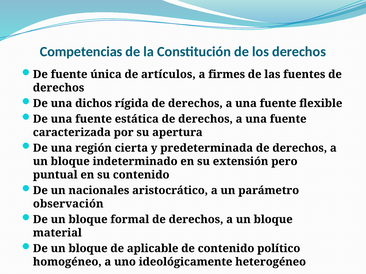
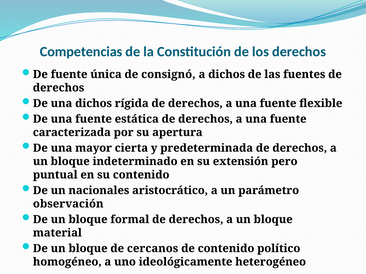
artículos: artículos -> consignó
a firmes: firmes -> dichos
región: región -> mayor
aplicable: aplicable -> cercanos
